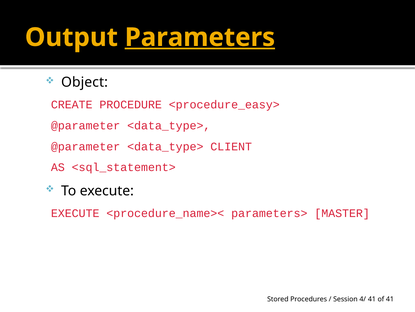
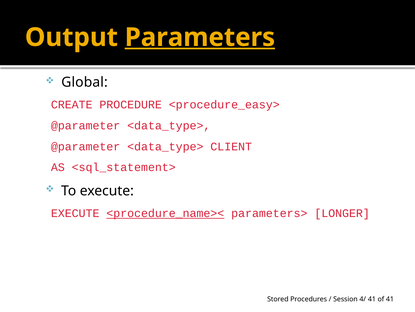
Object: Object -> Global
<procedure_name>< underline: none -> present
MASTER: MASTER -> LONGER
